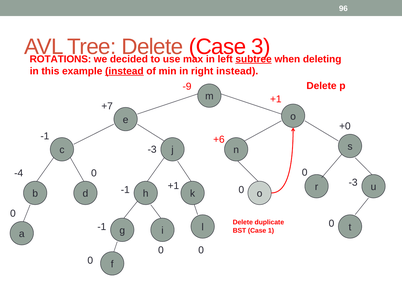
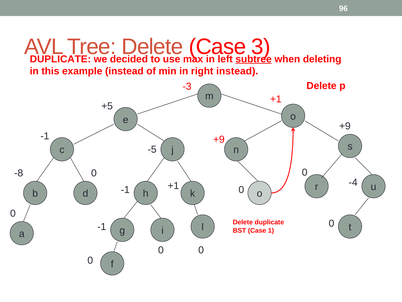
ROTATIONS at (60, 59): ROTATIONS -> DUPLICATE
instead at (124, 71) underline: present -> none
-9: -9 -> -3
+7: +7 -> +5
+0 at (345, 126): +0 -> +9
+6 at (219, 139): +6 -> +9
-3 at (152, 149): -3 -> -5
-4: -4 -> -8
-3 at (353, 182): -3 -> -4
